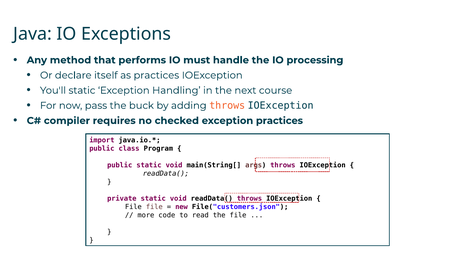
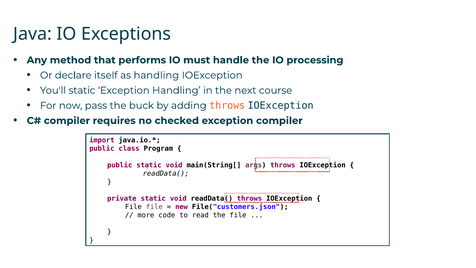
as practices: practices -> handling
exception practices: practices -> compiler
